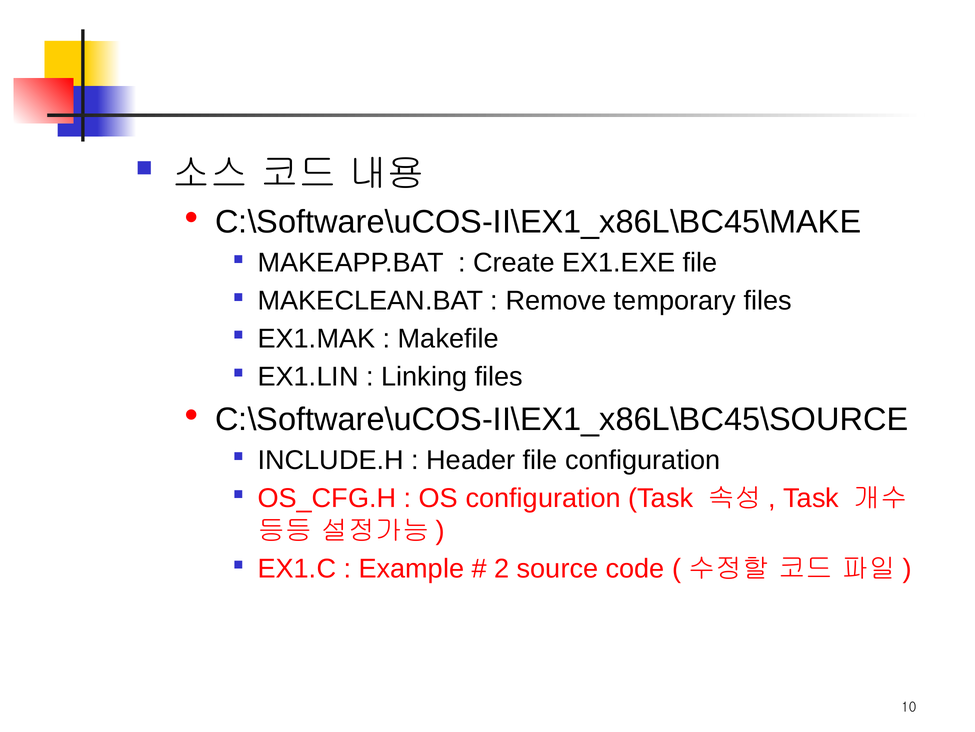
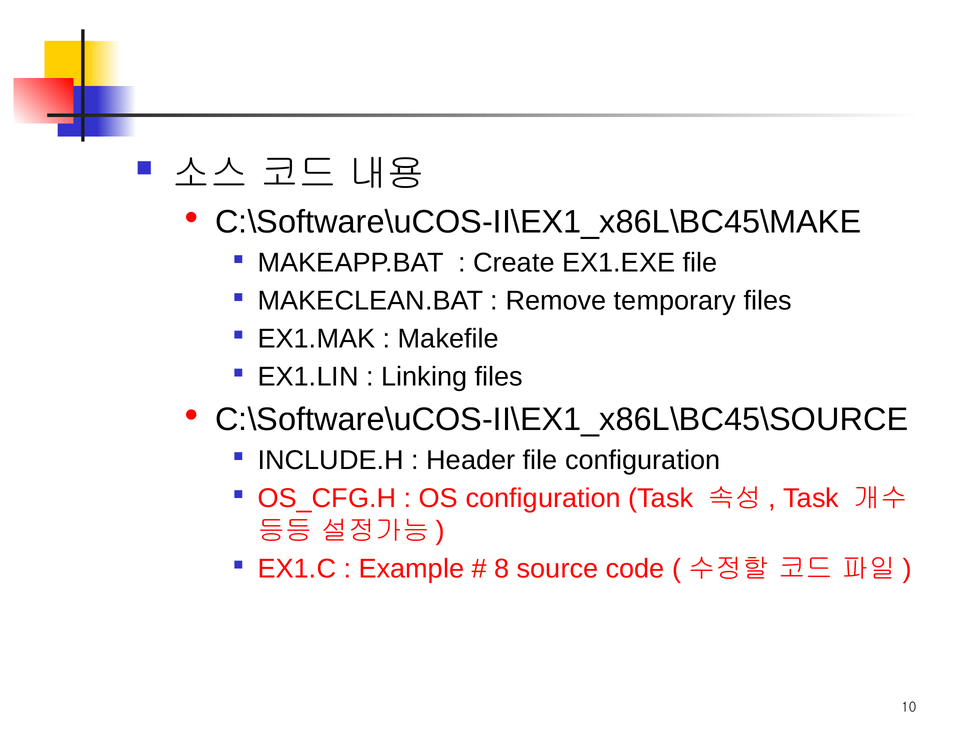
2: 2 -> 8
